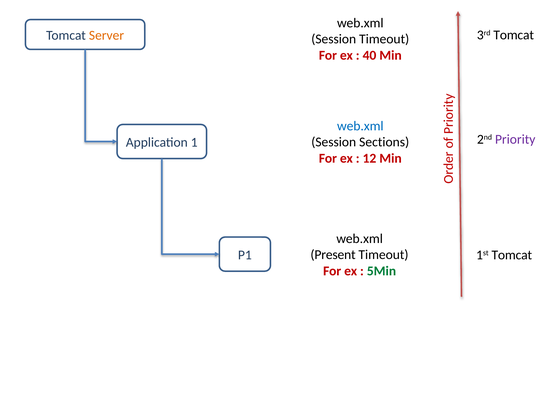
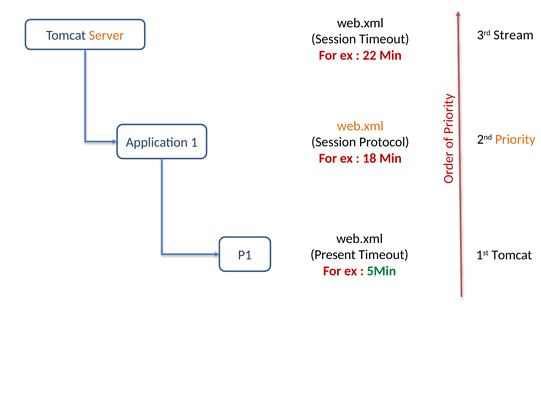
3rd Tomcat: Tomcat -> Stream
40: 40 -> 22
web.xml at (360, 126) colour: blue -> orange
Priority colour: purple -> orange
Sections: Sections -> Protocol
12: 12 -> 18
